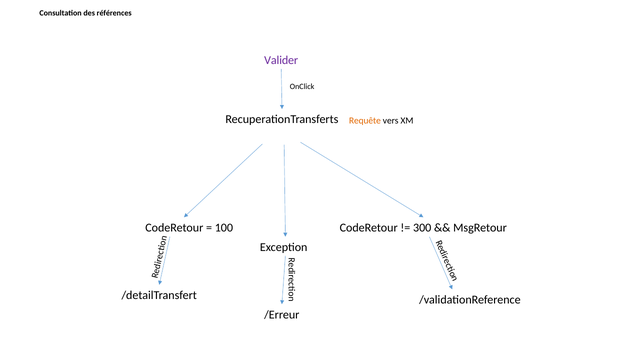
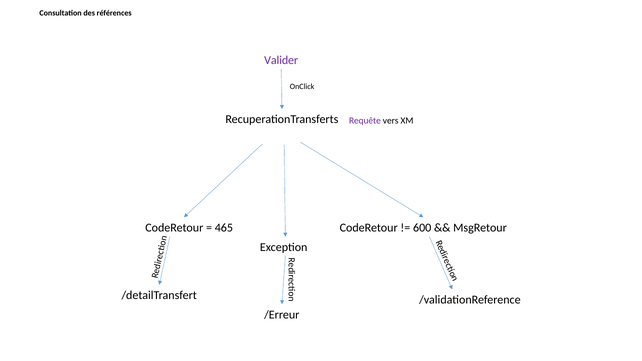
Requête colour: orange -> purple
100: 100 -> 465
300: 300 -> 600
